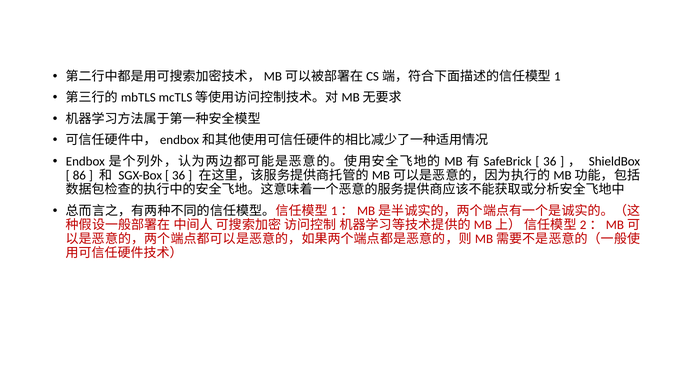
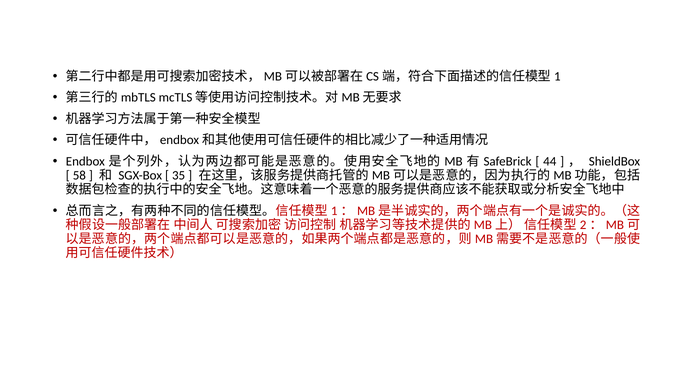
36 at (550, 161): 36 -> 44
86: 86 -> 58
36 at (179, 175): 36 -> 35
